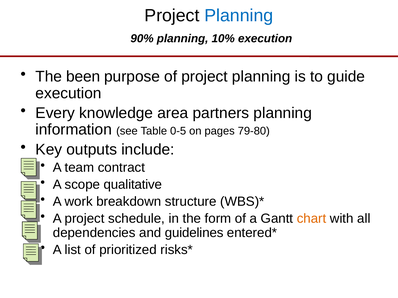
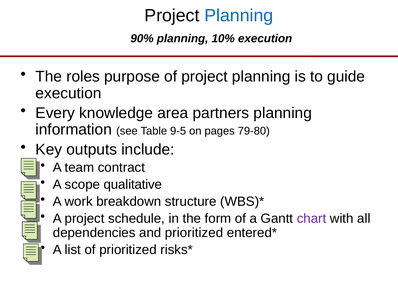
been: been -> roles
0-5: 0-5 -> 9-5
chart colour: orange -> purple
and guidelines: guidelines -> prioritized
